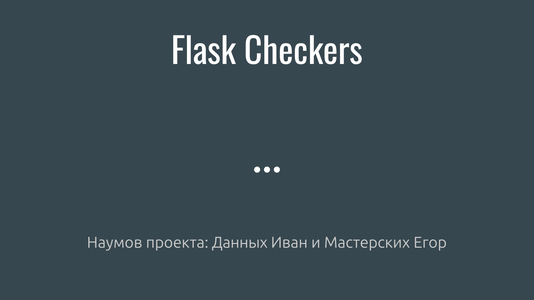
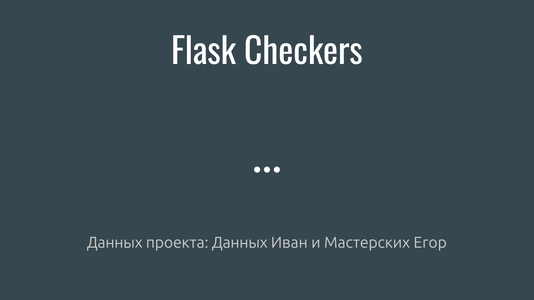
Наумов at (115, 243): Наумов -> Данных
